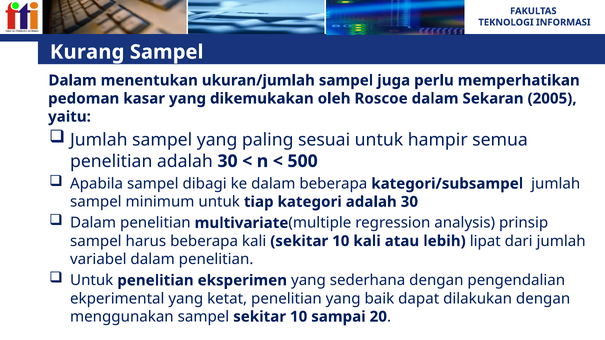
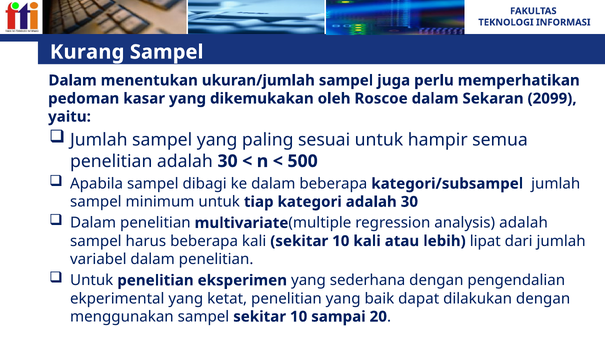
2005: 2005 -> 2099
analysis prinsip: prinsip -> adalah
